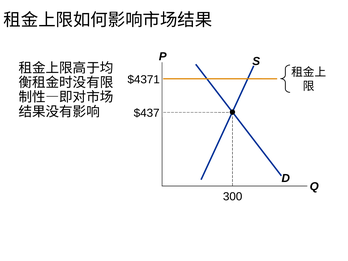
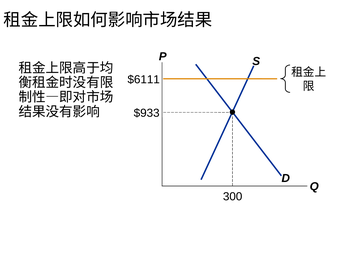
$4371: $4371 -> $6111
$437: $437 -> $933
